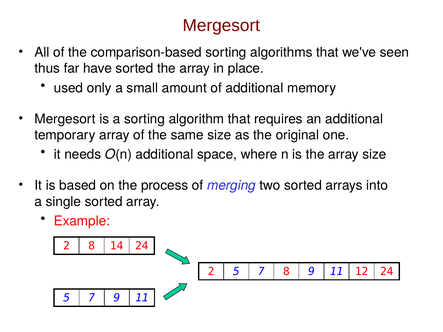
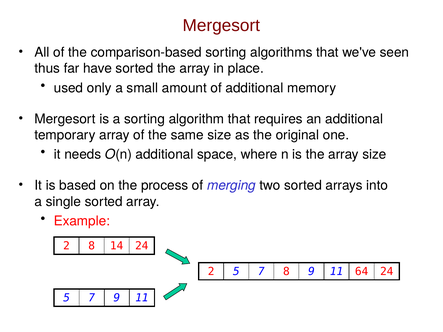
12: 12 -> 64
